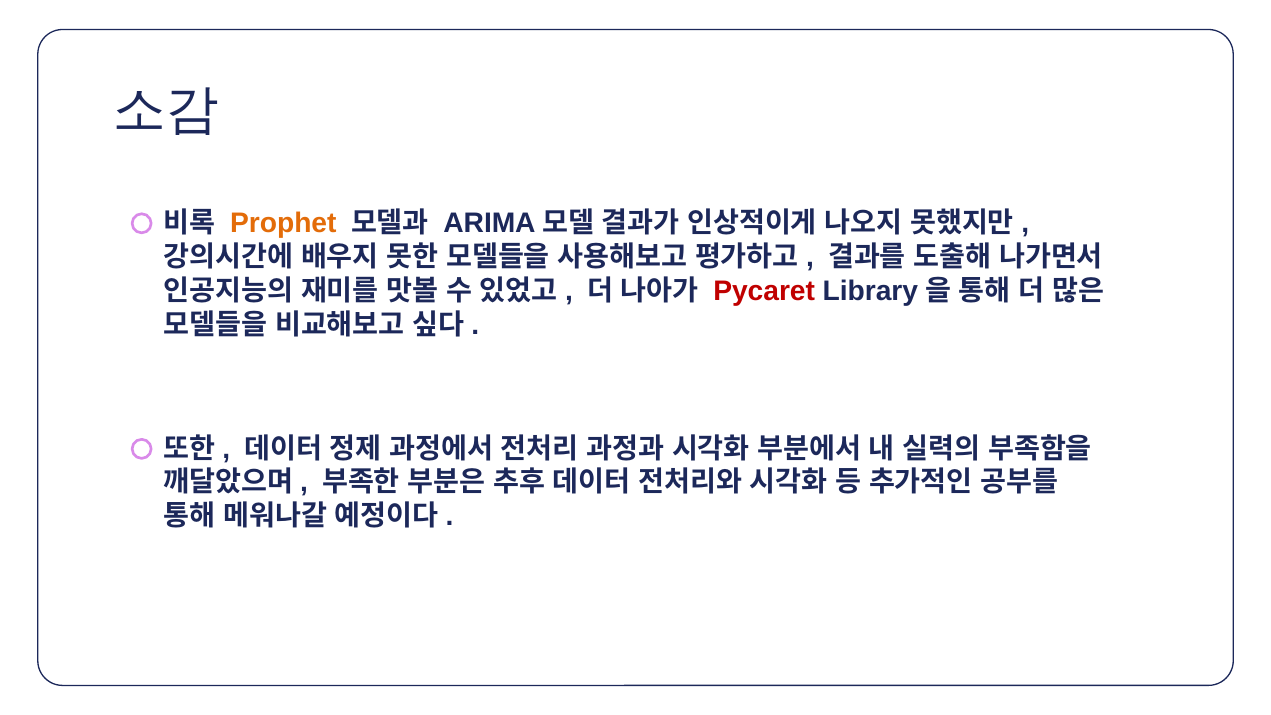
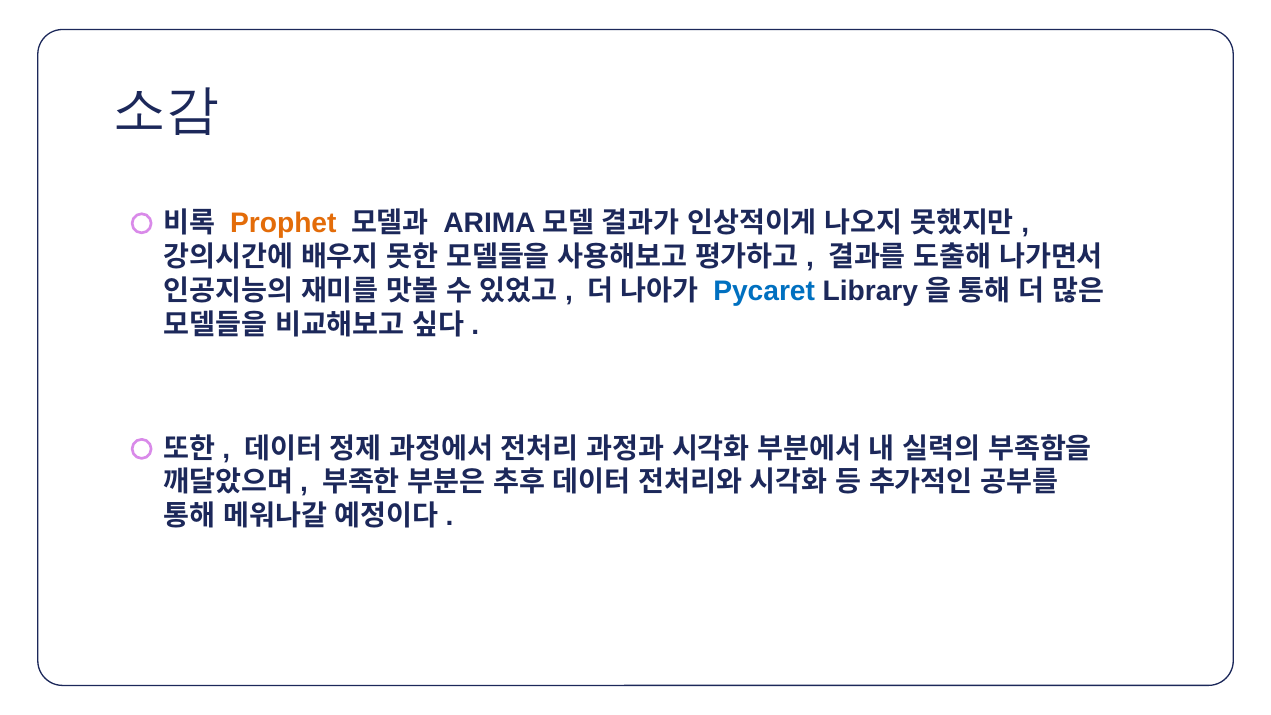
Pycaret colour: red -> blue
